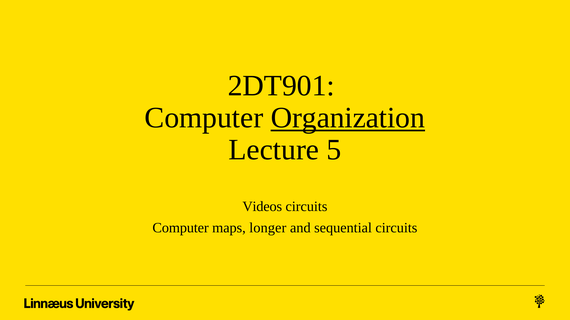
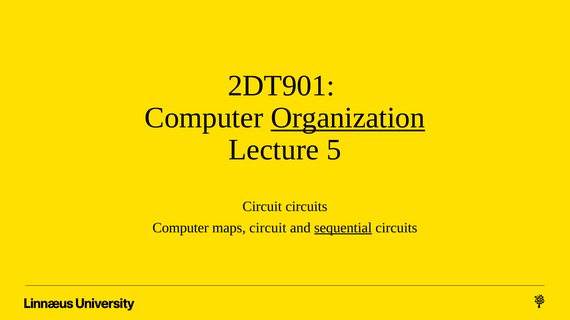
Videos at (262, 207): Videos -> Circuit
maps longer: longer -> circuit
sequential underline: none -> present
